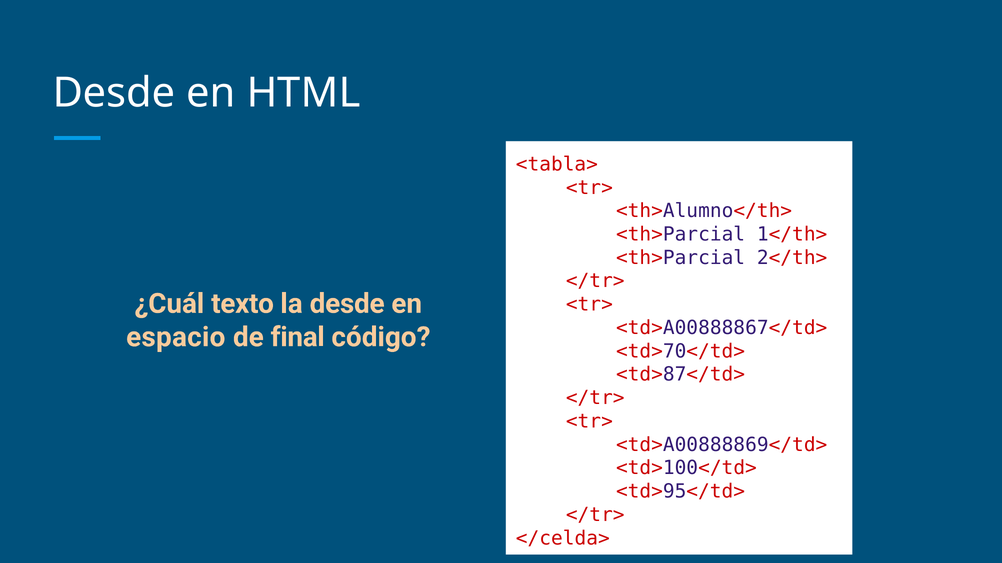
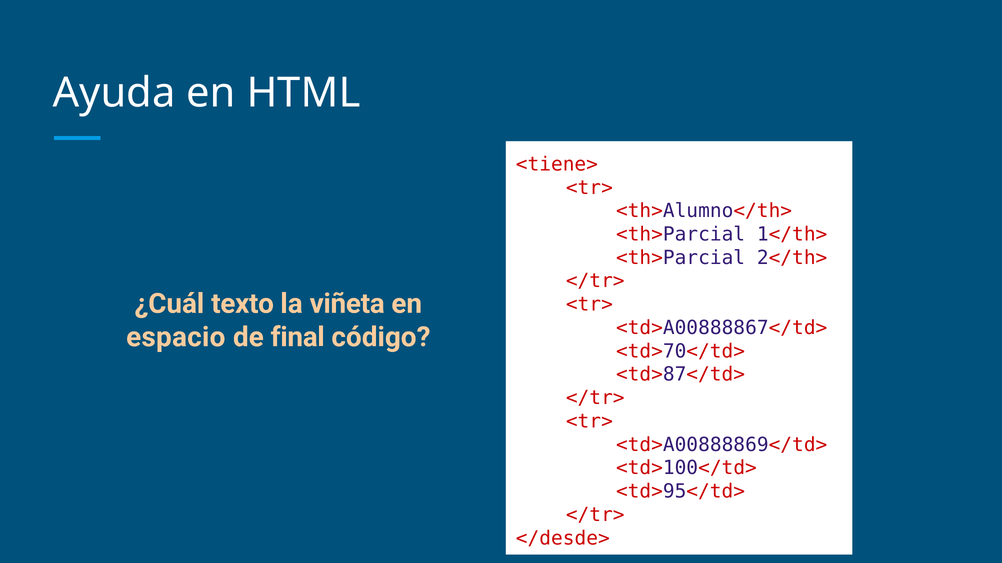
Desde at (114, 93): Desde -> Ayuda
<tabla>: <tabla> -> <tiene>
la desde: desde -> viñeta
</celda>: </celda> -> </desde>
